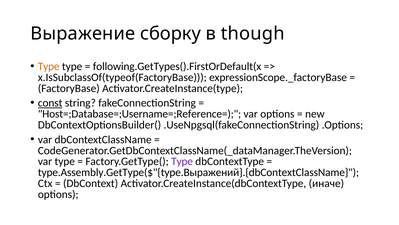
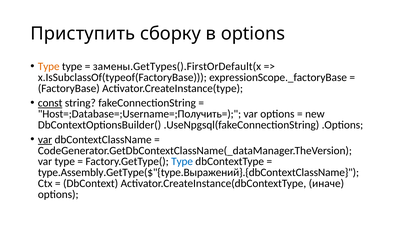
Выражение: Выражение -> Приступить
в though: though -> options
following.GetTypes().FirstOrDefault(x: following.GetTypes().FirstOrDefault(x -> замены.GetTypes().FirstOrDefault(x
Host=;Database=;Username=;Reference=: Host=;Database=;Username=;Reference= -> Host=;Database=;Username=;Получить=
var at (45, 139) underline: none -> present
Type at (182, 161) colour: purple -> blue
